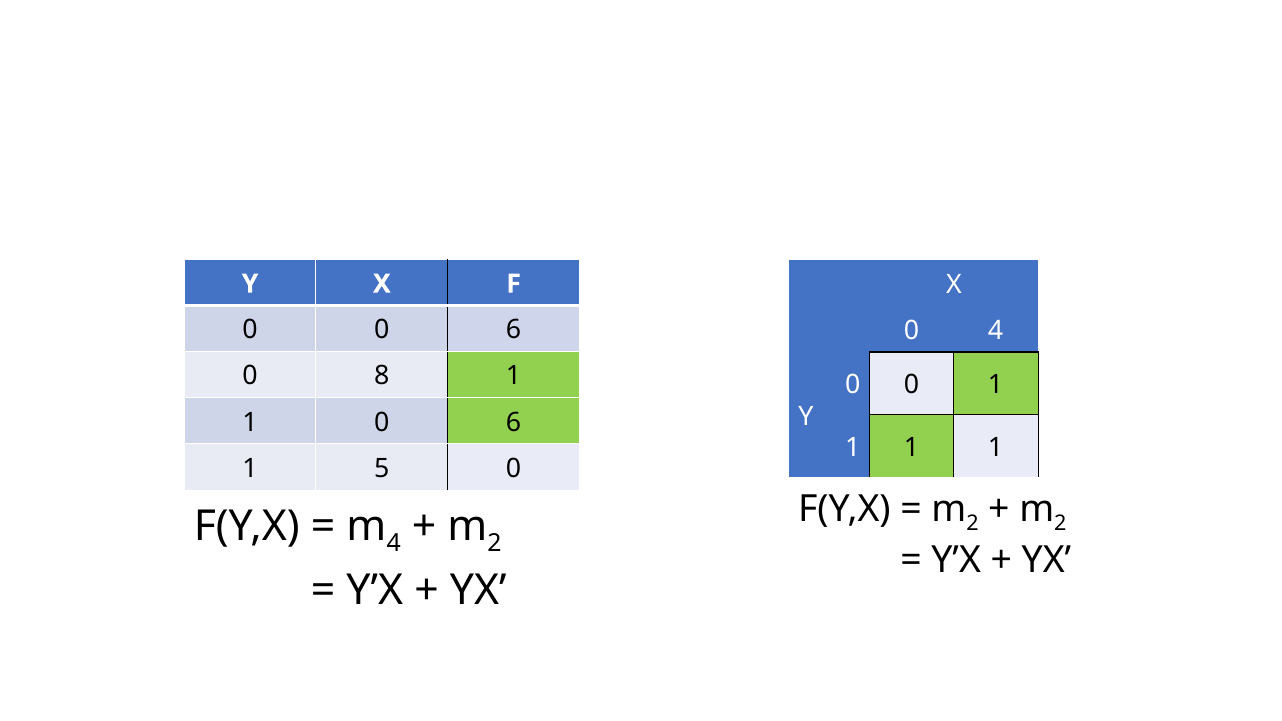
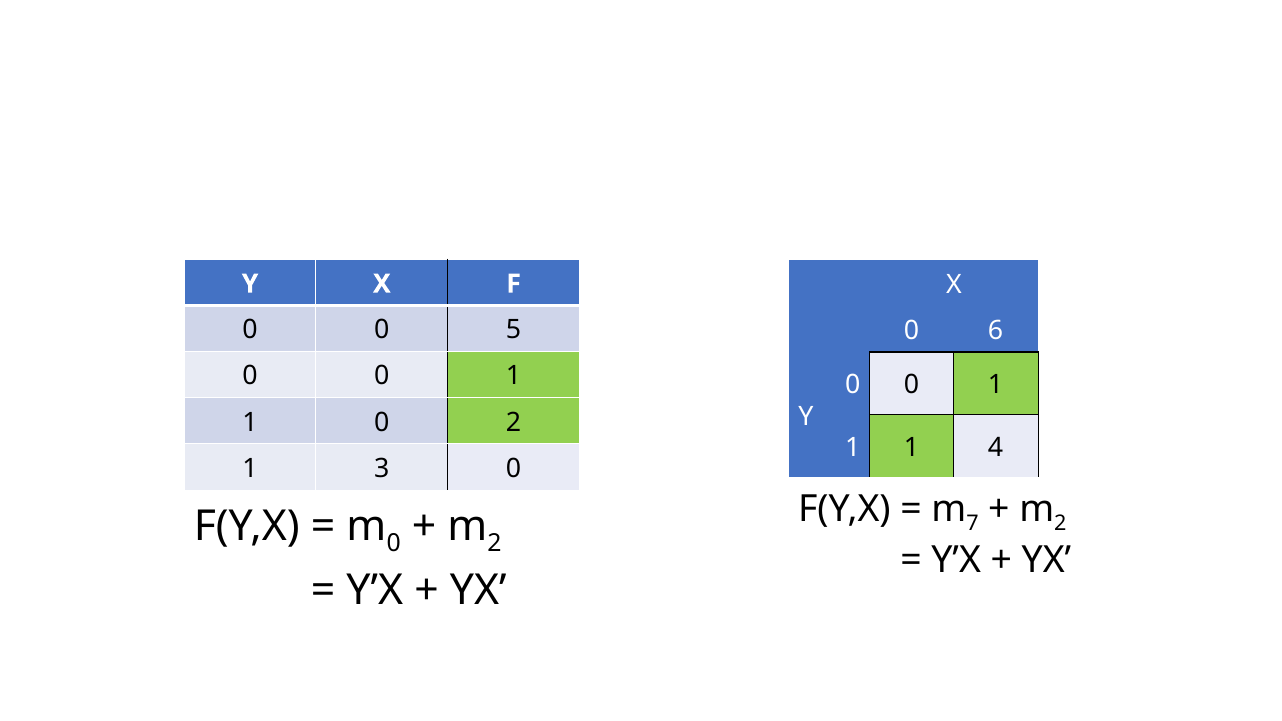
0 0 6: 6 -> 5
0 4: 4 -> 6
8 at (382, 376): 8 -> 0
1 0 6: 6 -> 2
1 at (996, 448): 1 -> 4
5: 5 -> 3
2 at (972, 524): 2 -> 7
4 at (394, 543): 4 -> 0
